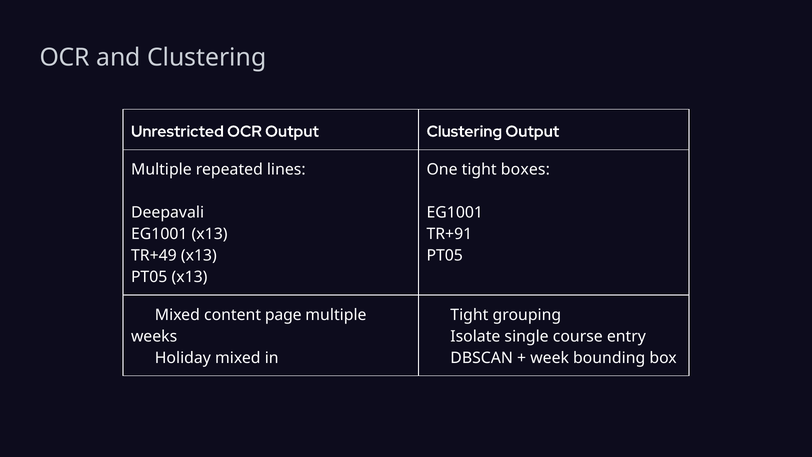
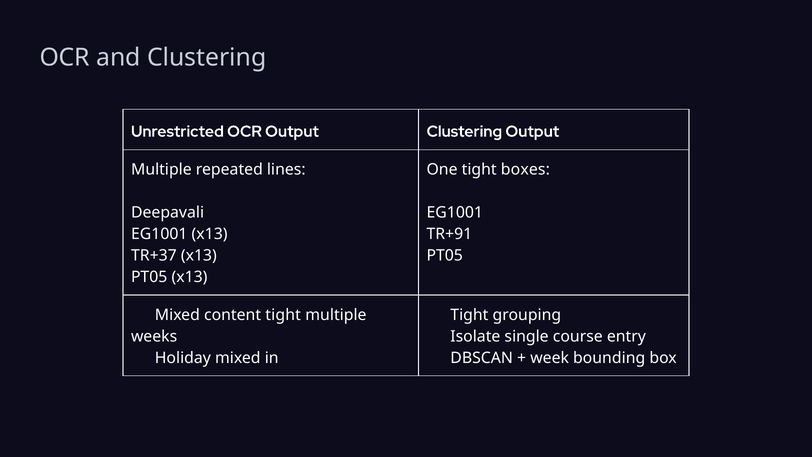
TR+49: TR+49 -> TR+37
content page: page -> tight
